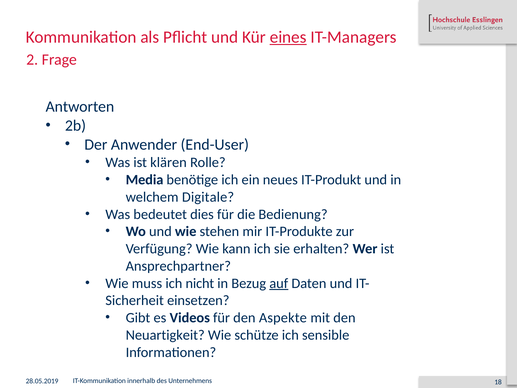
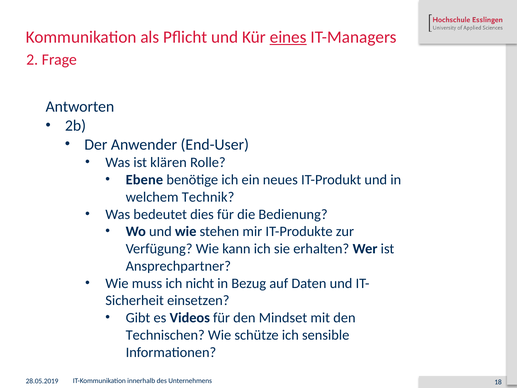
Media: Media -> Ebene
Digitale: Digitale -> Technik
auf underline: present -> none
Aspekte: Aspekte -> Mindset
Neuartigkeit: Neuartigkeit -> Technischen
